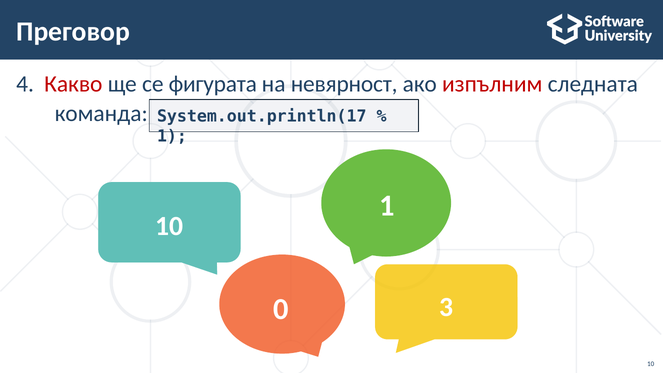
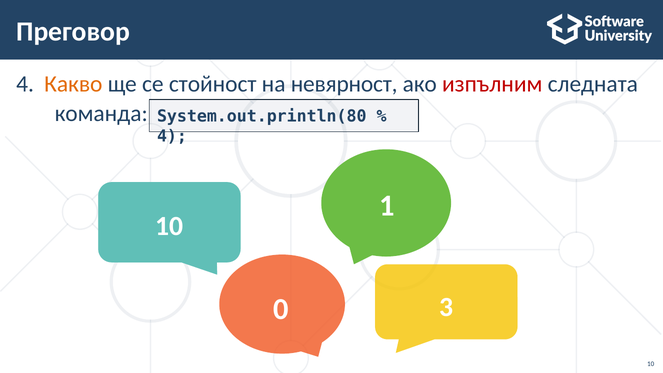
Какво colour: red -> orange
фигурата: фигурата -> стойност
System.out.println(17: System.out.println(17 -> System.out.println(80
1 at (172, 136): 1 -> 4
